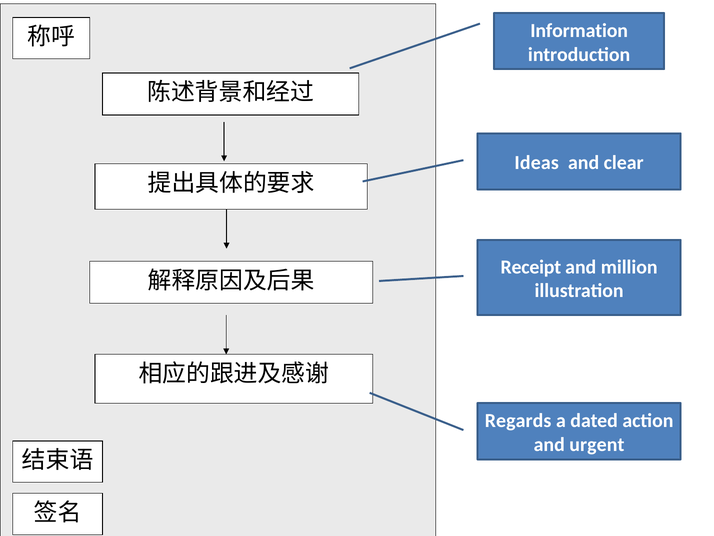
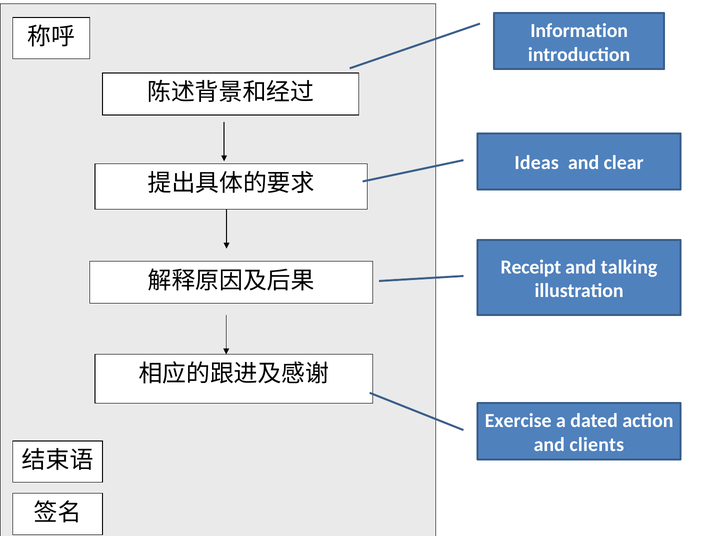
million: million -> talking
Regards: Regards -> Exercise
urgent: urgent -> clients
